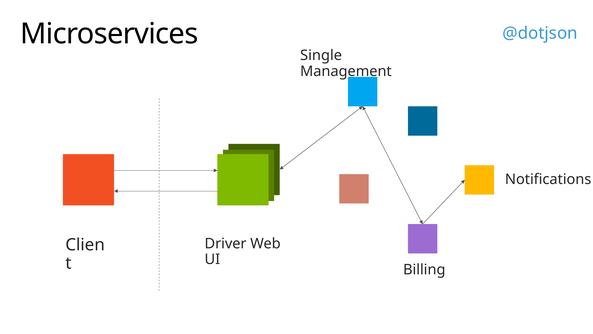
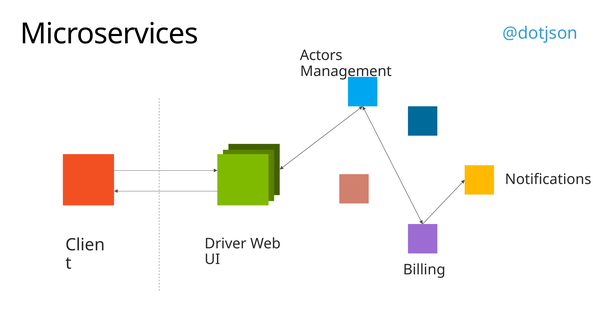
Single: Single -> Actors
